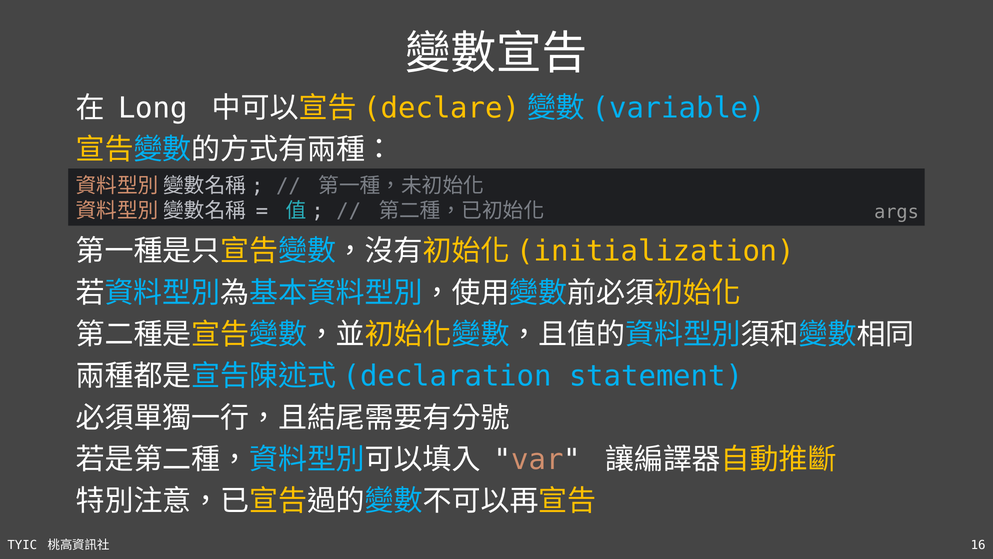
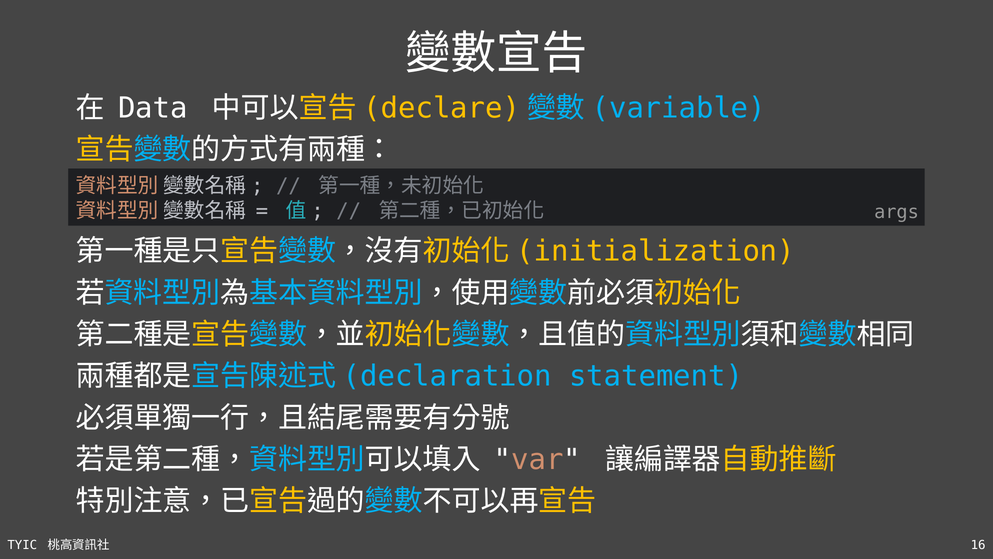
Long: Long -> Data
